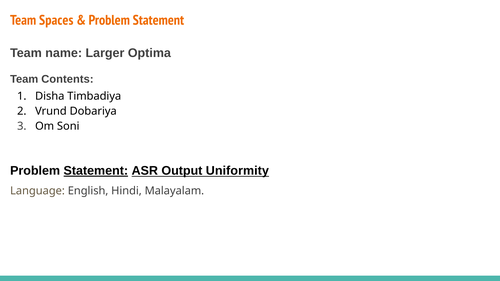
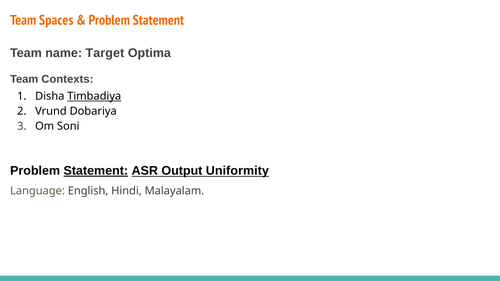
Larger: Larger -> Target
Contents: Contents -> Contexts
Timbadiya underline: none -> present
